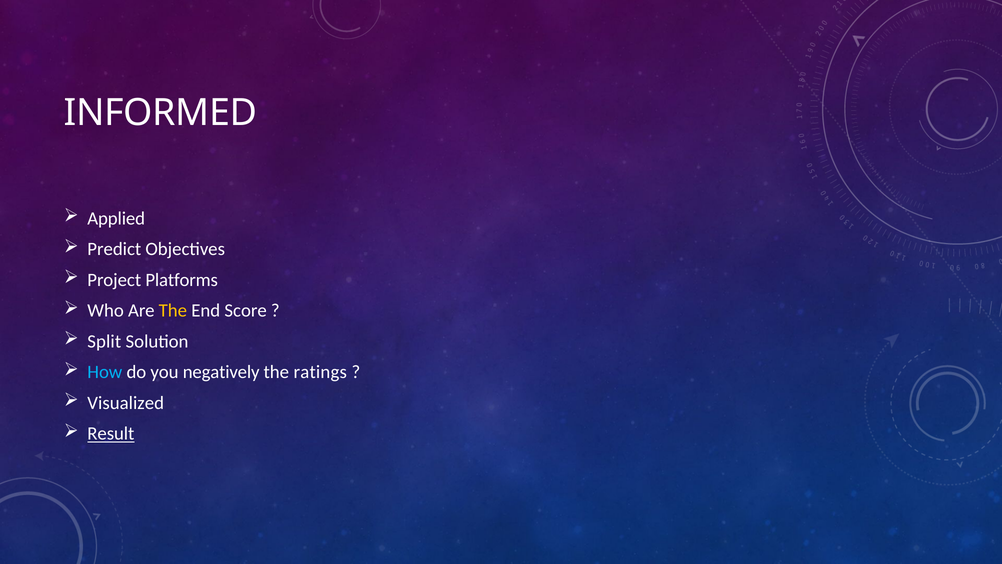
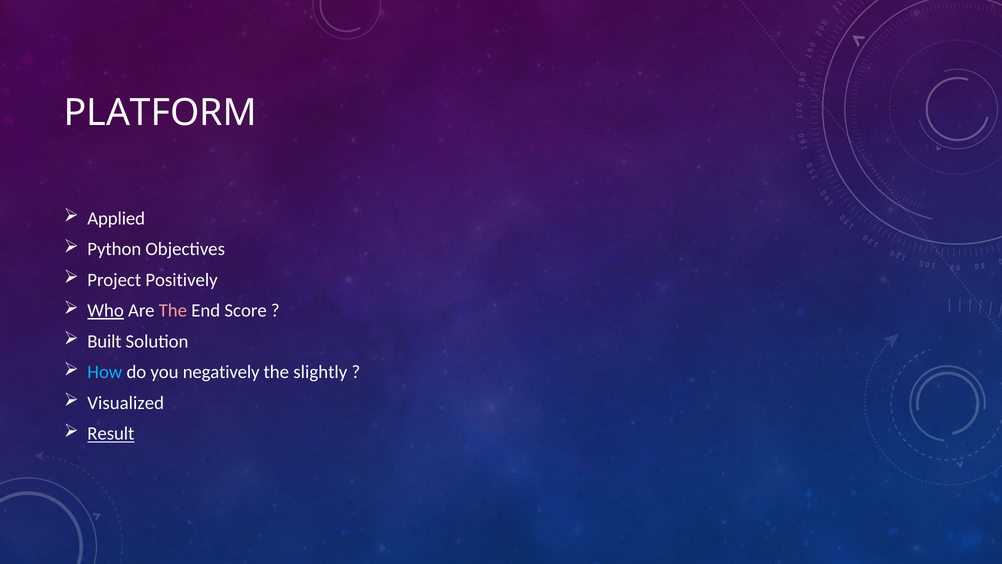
INFORMED: INFORMED -> PLATFORM
Predict: Predict -> Python
Platforms: Platforms -> Positively
Who underline: none -> present
The at (173, 310) colour: yellow -> pink
Split: Split -> Built
ratings: ratings -> slightly
